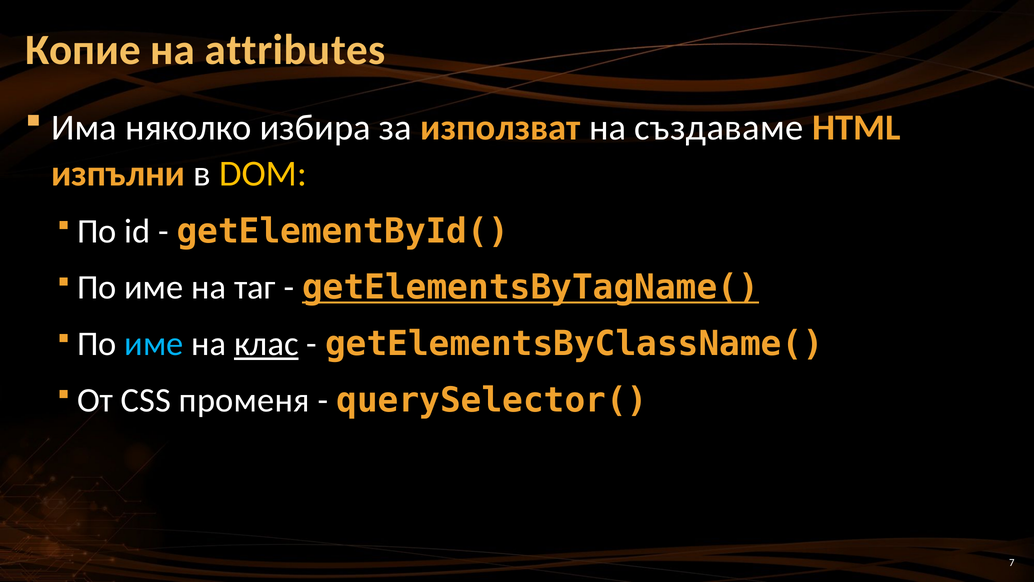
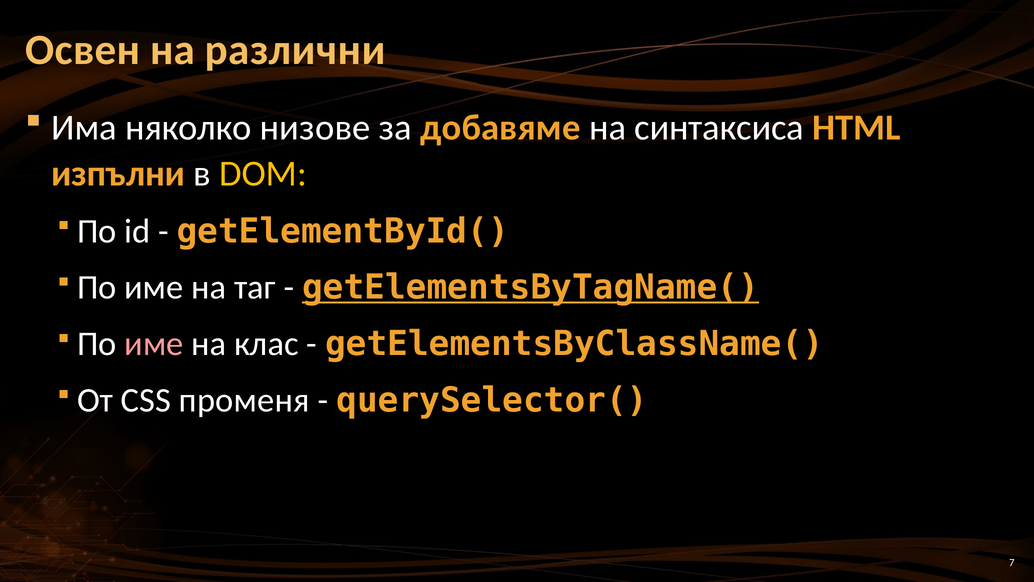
Копие: Копие -> Освен
attributes: attributes -> различни
избира: избира -> низове
използват: използват -> добавяме
създаваме: създаваме -> синтаксиса
име at (154, 344) colour: light blue -> pink
клас underline: present -> none
